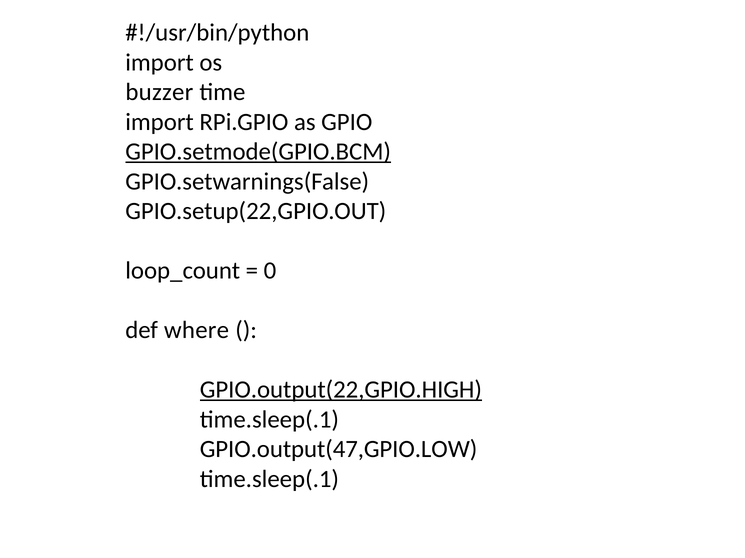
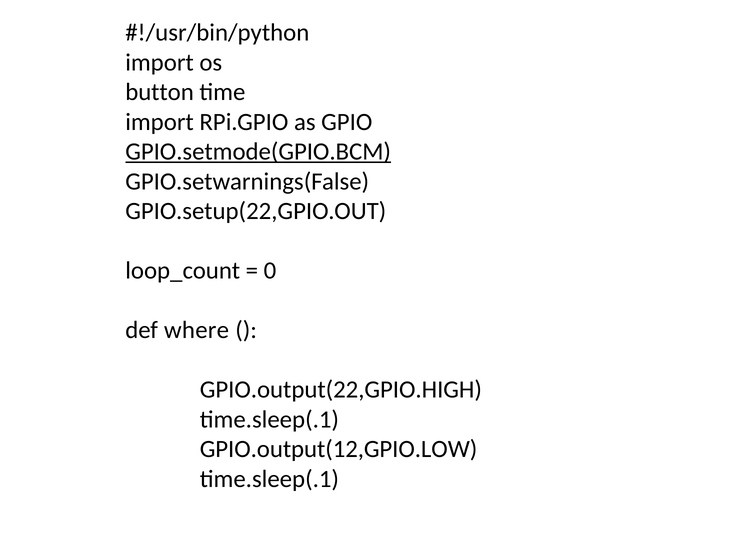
buzzer: buzzer -> button
GPIO.output(22,GPIO.HIGH underline: present -> none
GPIO.output(47,GPIO.LOW: GPIO.output(47,GPIO.LOW -> GPIO.output(12,GPIO.LOW
